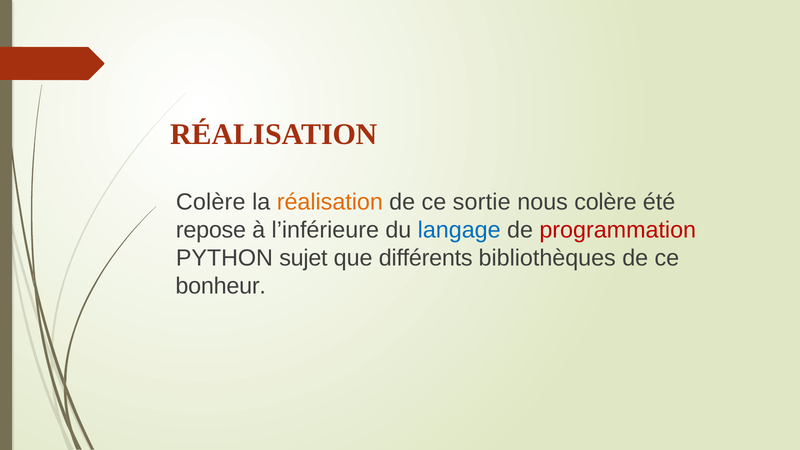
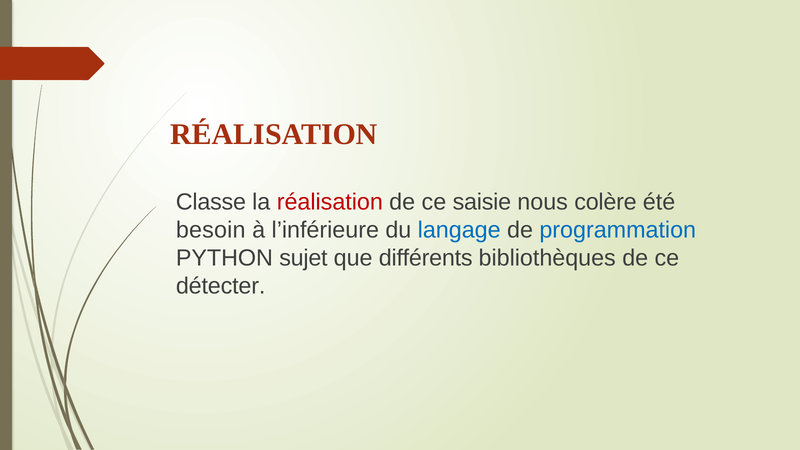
Colère at (211, 202): Colère -> Classe
réalisation at (330, 202) colour: orange -> red
sortie: sortie -> saisie
repose: repose -> besoin
programmation colour: red -> blue
bonheur: bonheur -> détecter
